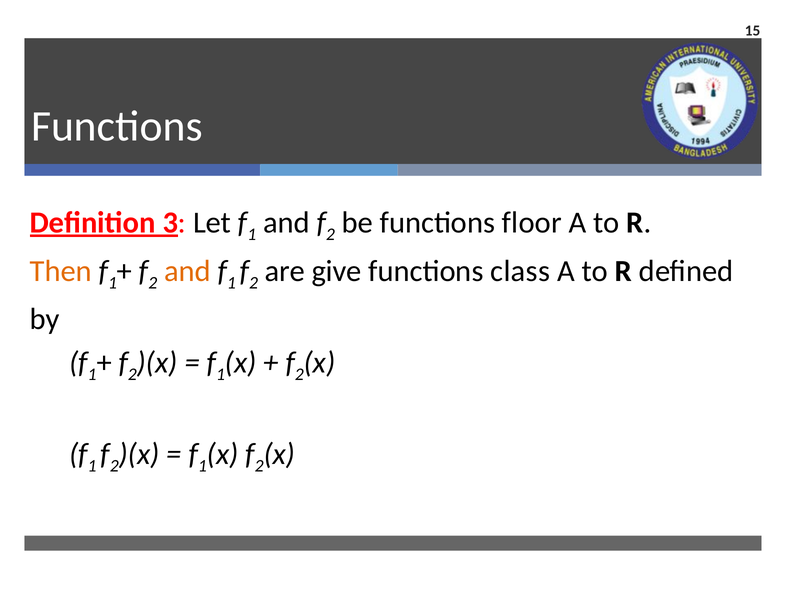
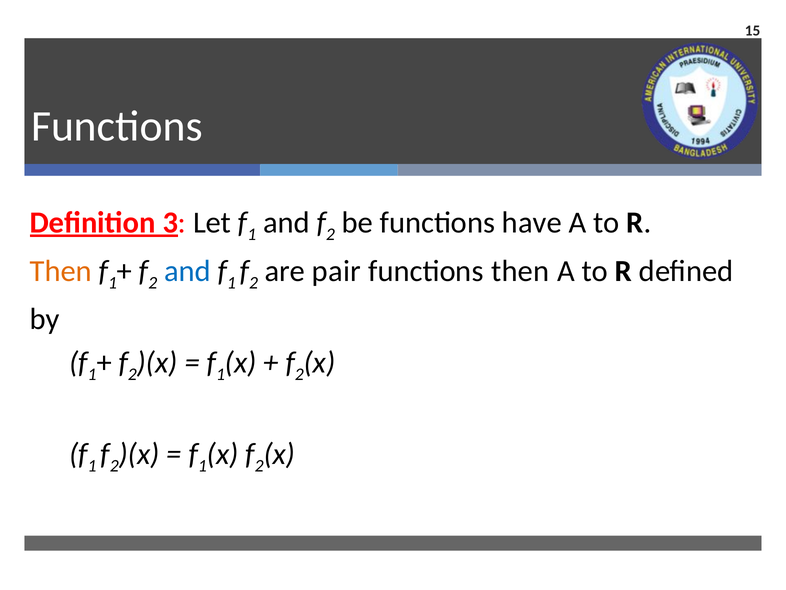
floor: floor -> have
and at (187, 271) colour: orange -> blue
give: give -> pair
functions class: class -> then
